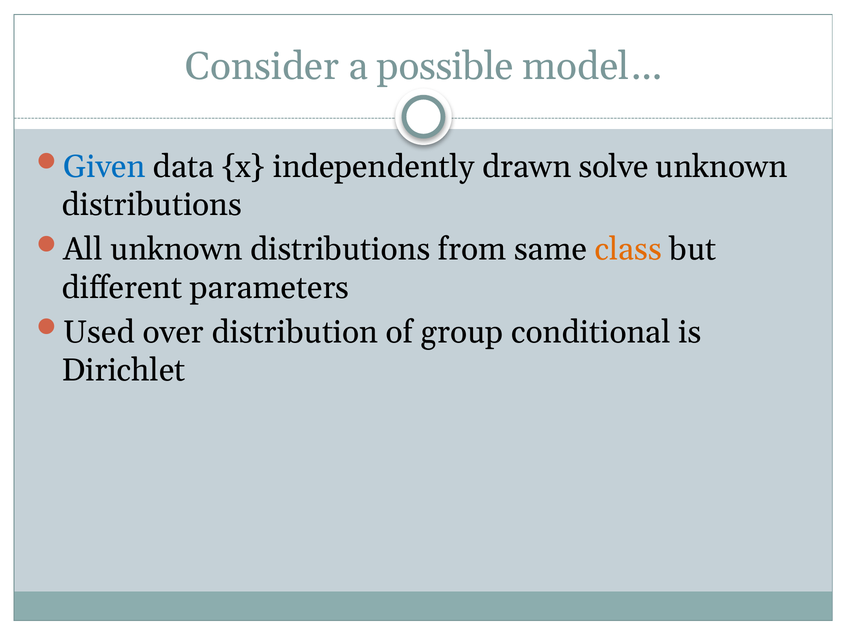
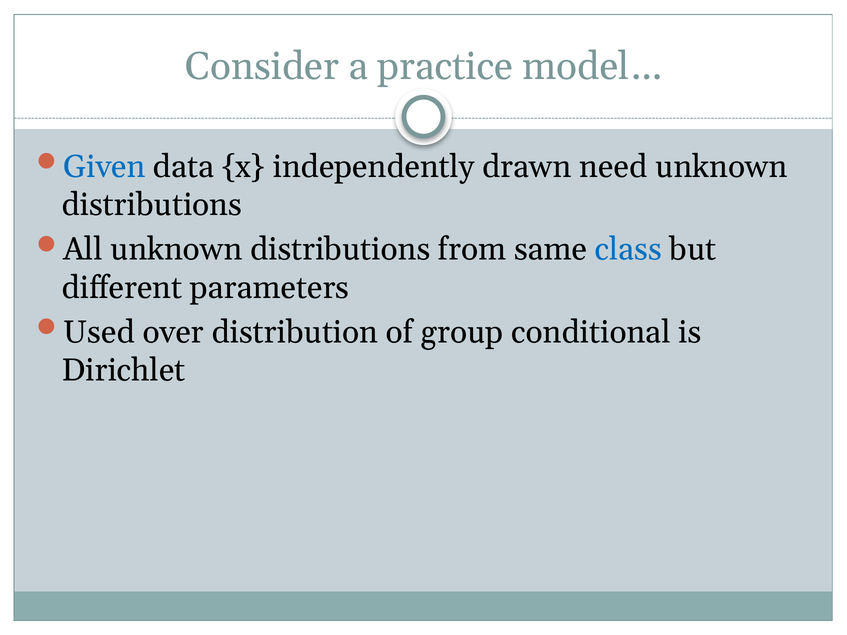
possible: possible -> practice
solve: solve -> need
class colour: orange -> blue
